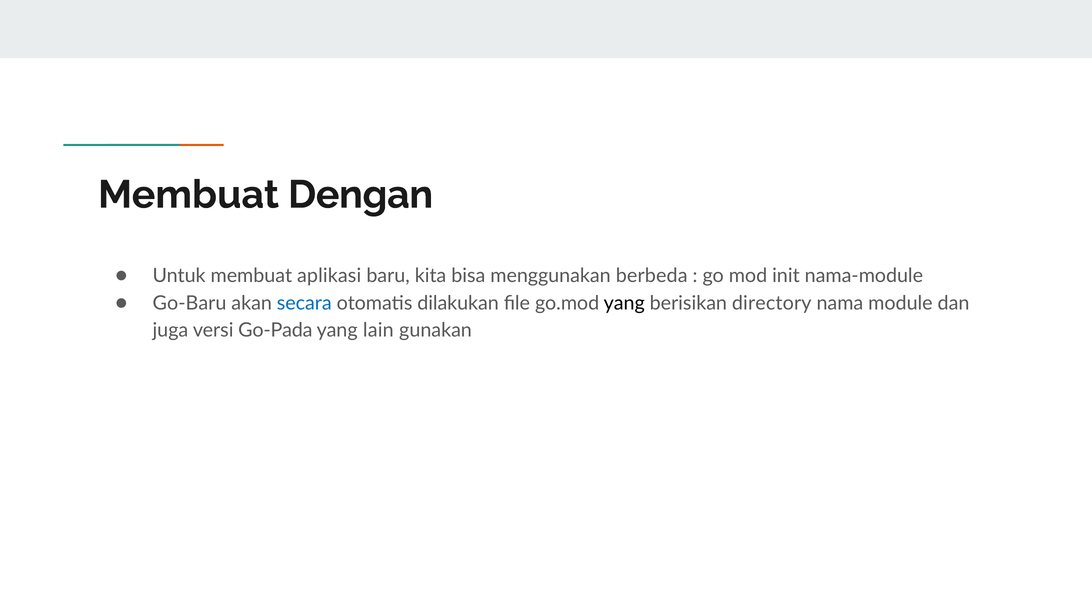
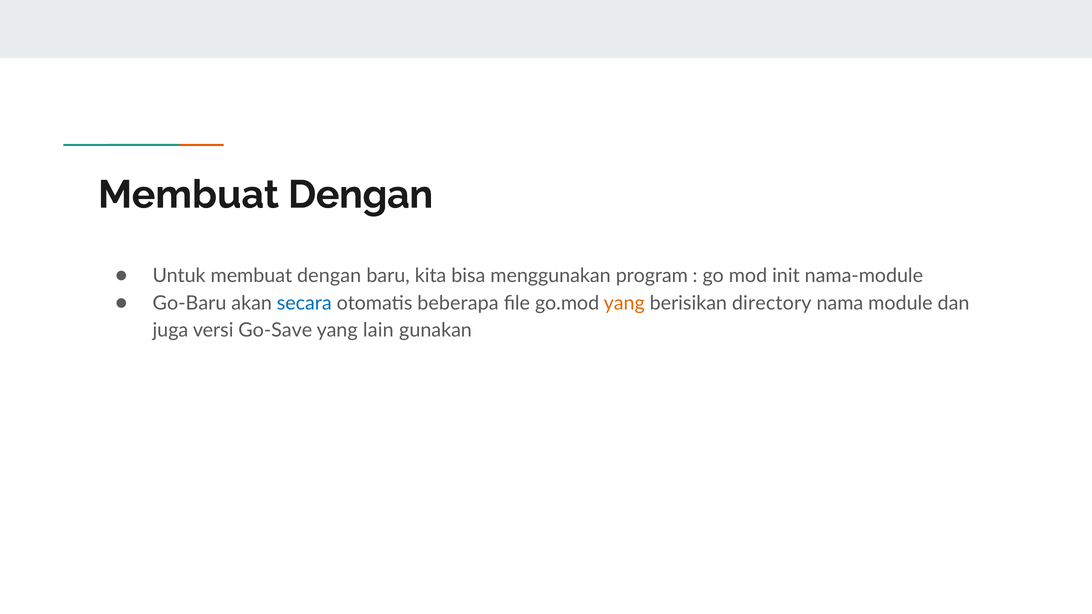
Untuk membuat aplikasi: aplikasi -> dengan
berbeda: berbeda -> program
dilakukan: dilakukan -> beberapa
yang at (624, 303) colour: black -> orange
Go-Pada: Go-Pada -> Go-Save
